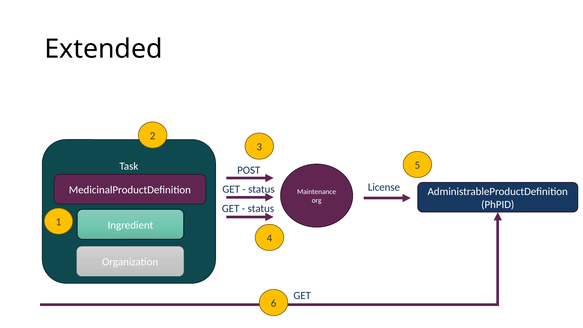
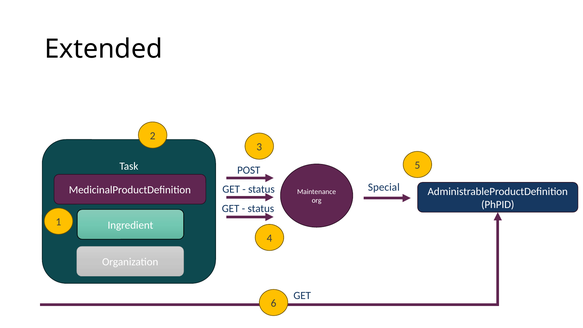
License: License -> Special
